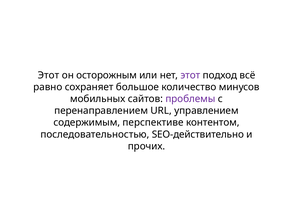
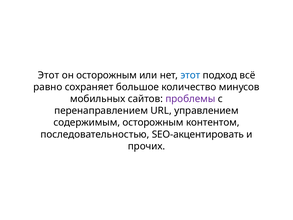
этот at (190, 75) colour: purple -> blue
содержимым перспективе: перспективе -> осторожным
SEO-действительно: SEO-действительно -> SEO-акцентировать
